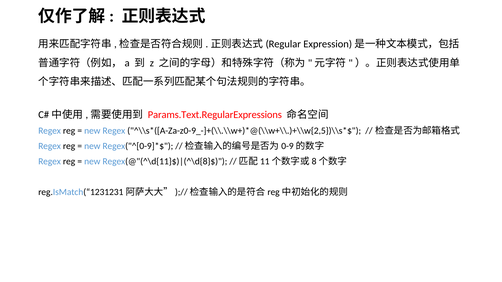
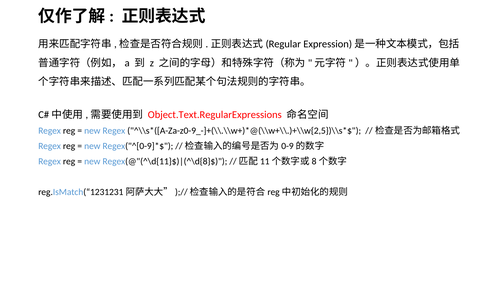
Params.Text.RegularExpressions: Params.Text.RegularExpressions -> Object.Text.RegularExpressions
